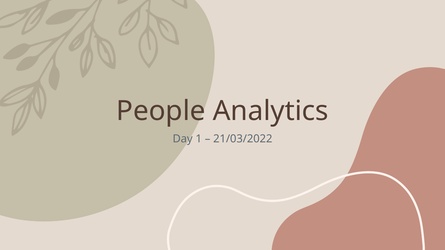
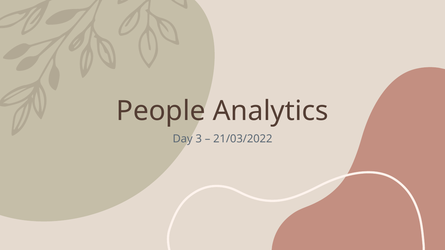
1: 1 -> 3
